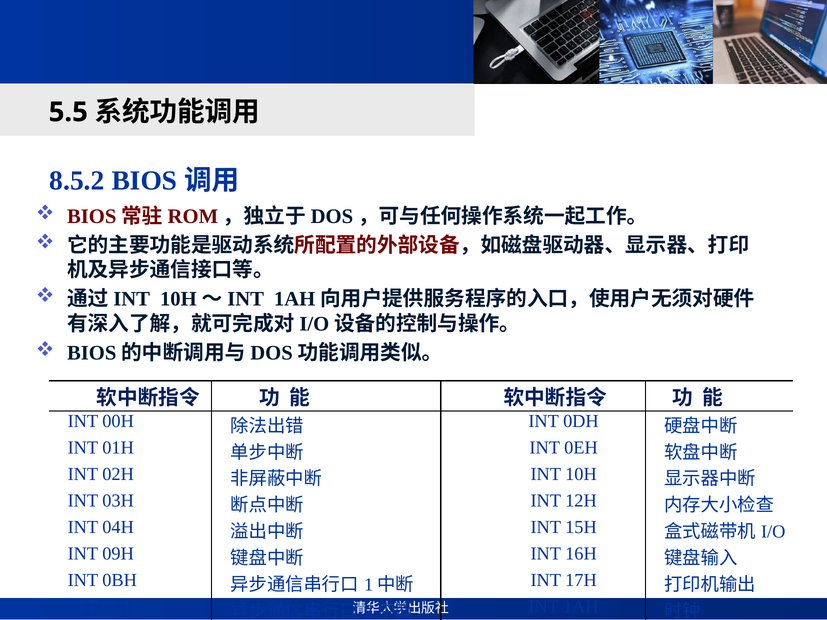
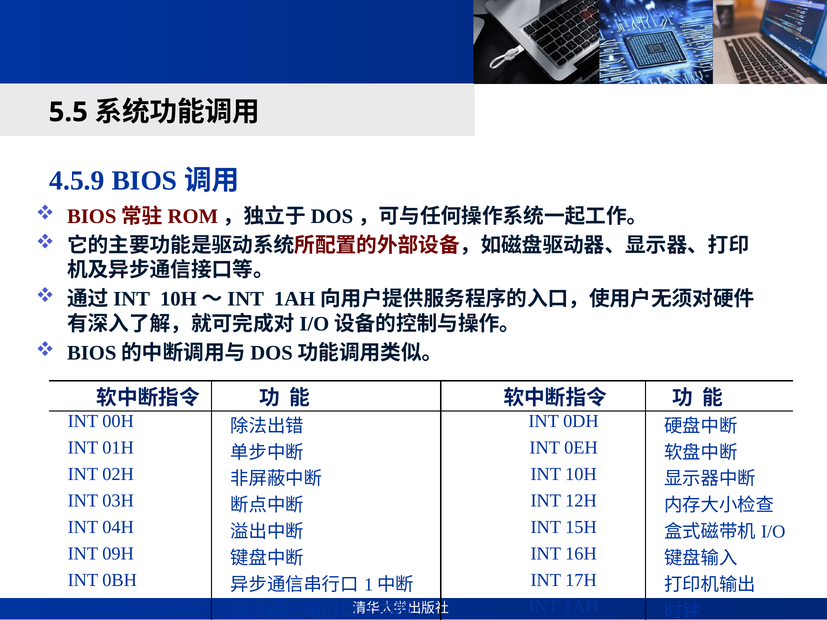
8.5.2: 8.5.2 -> 4.5.9
